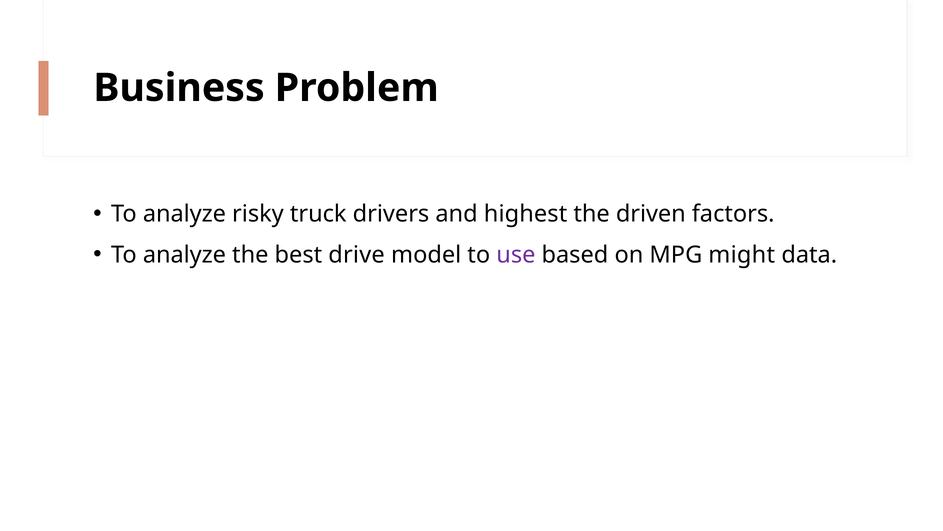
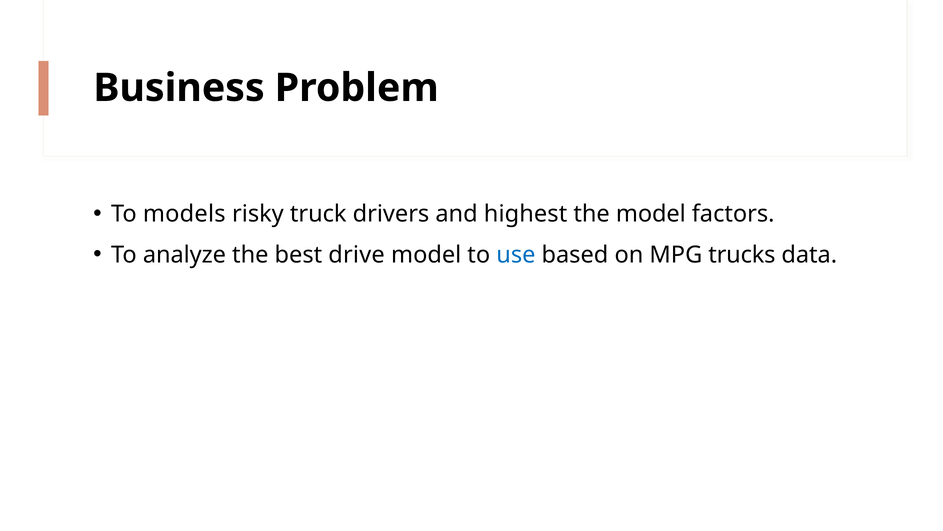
analyze at (184, 214): analyze -> models
the driven: driven -> model
use colour: purple -> blue
might: might -> trucks
